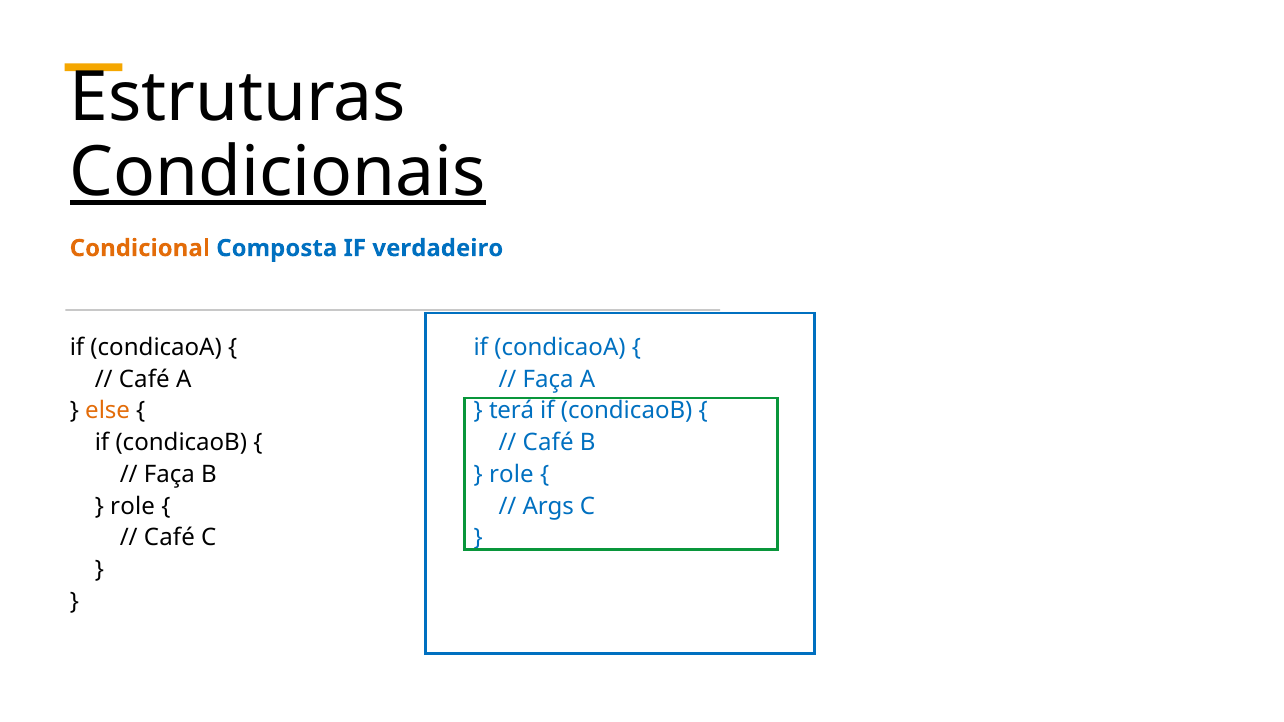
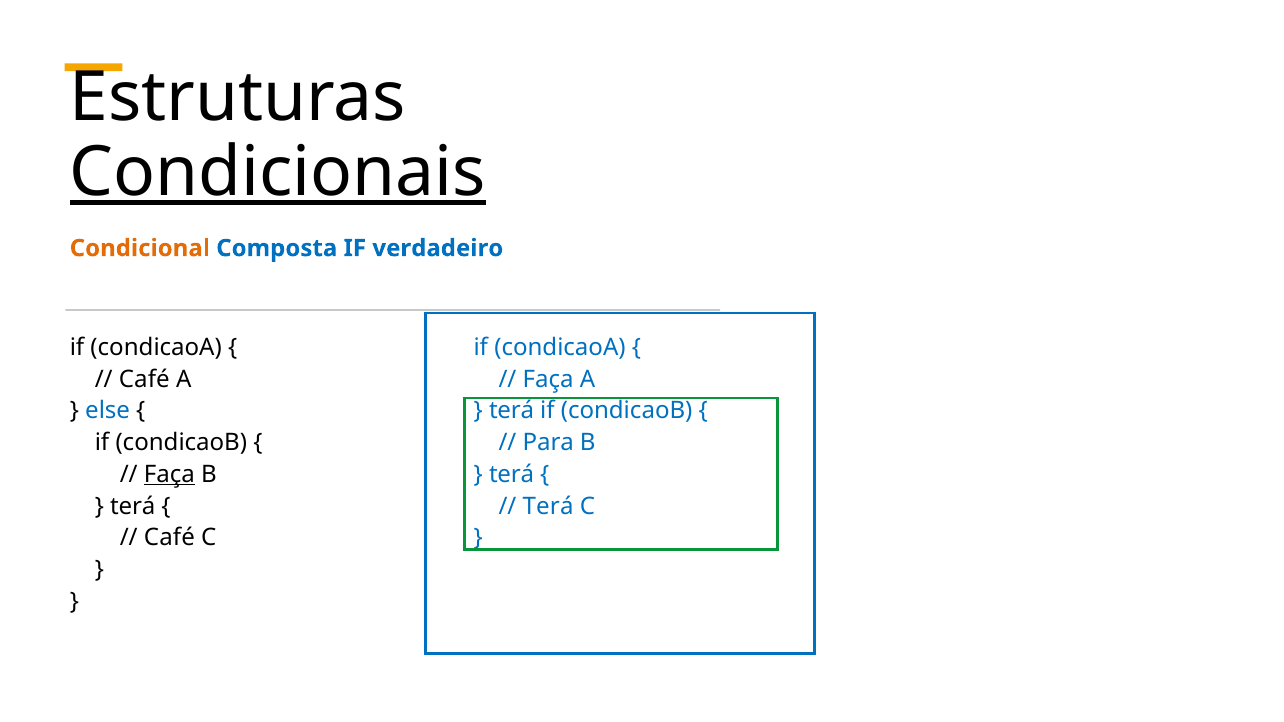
else colour: orange -> blue
Café at (548, 443): Café -> Para
role at (511, 474): role -> terá
Faça at (169, 475) underline: none -> present
role at (133, 506): role -> terá
Args at (548, 506): Args -> Terá
